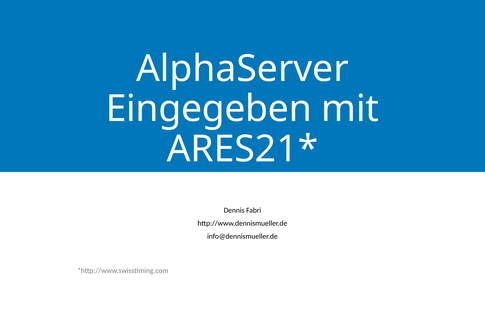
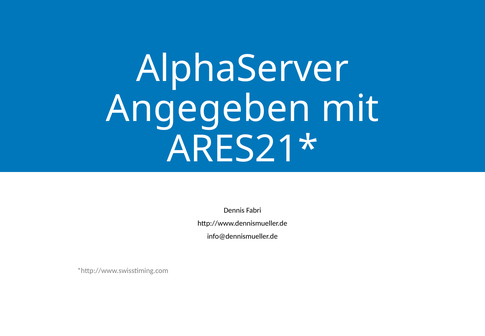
Eingegeben: Eingegeben -> Angegeben
